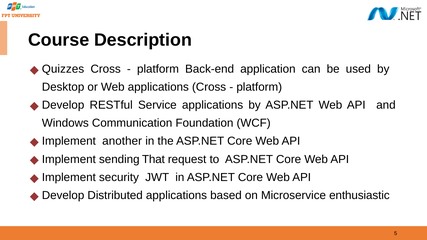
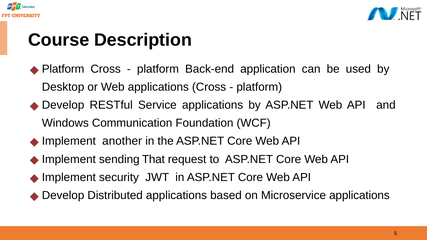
Quizzes at (63, 69): Quizzes -> Platform
Microservice enthusiastic: enthusiastic -> applications
